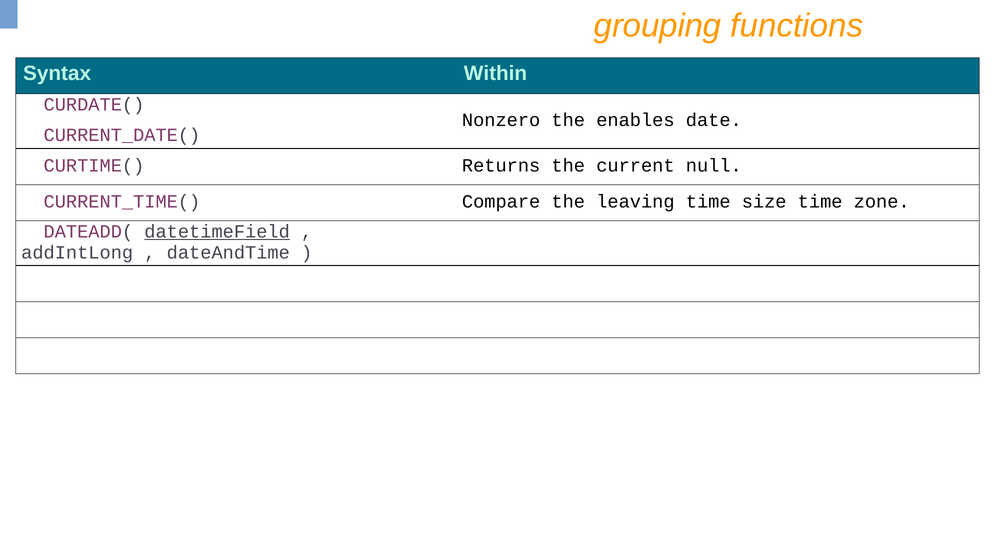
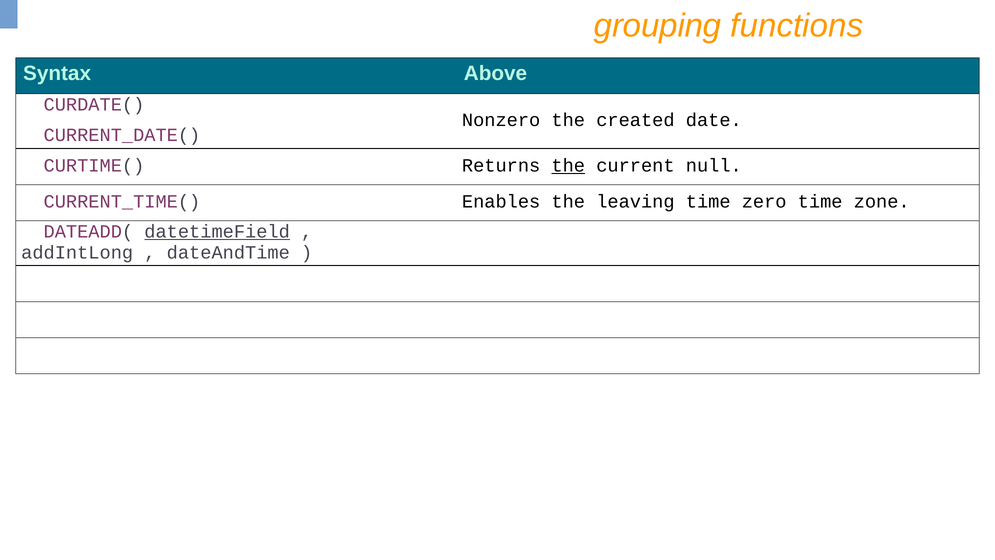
Within: Within -> Above
enables: enables -> created
the at (568, 165) underline: none -> present
Compare: Compare -> Enables
size: size -> zero
